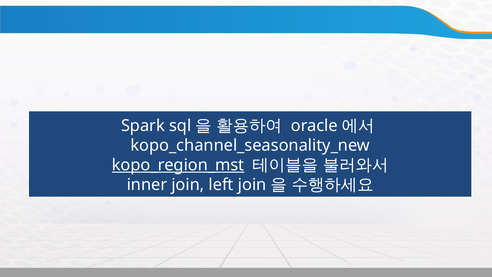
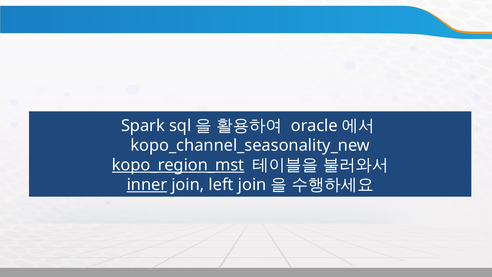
inner underline: none -> present
